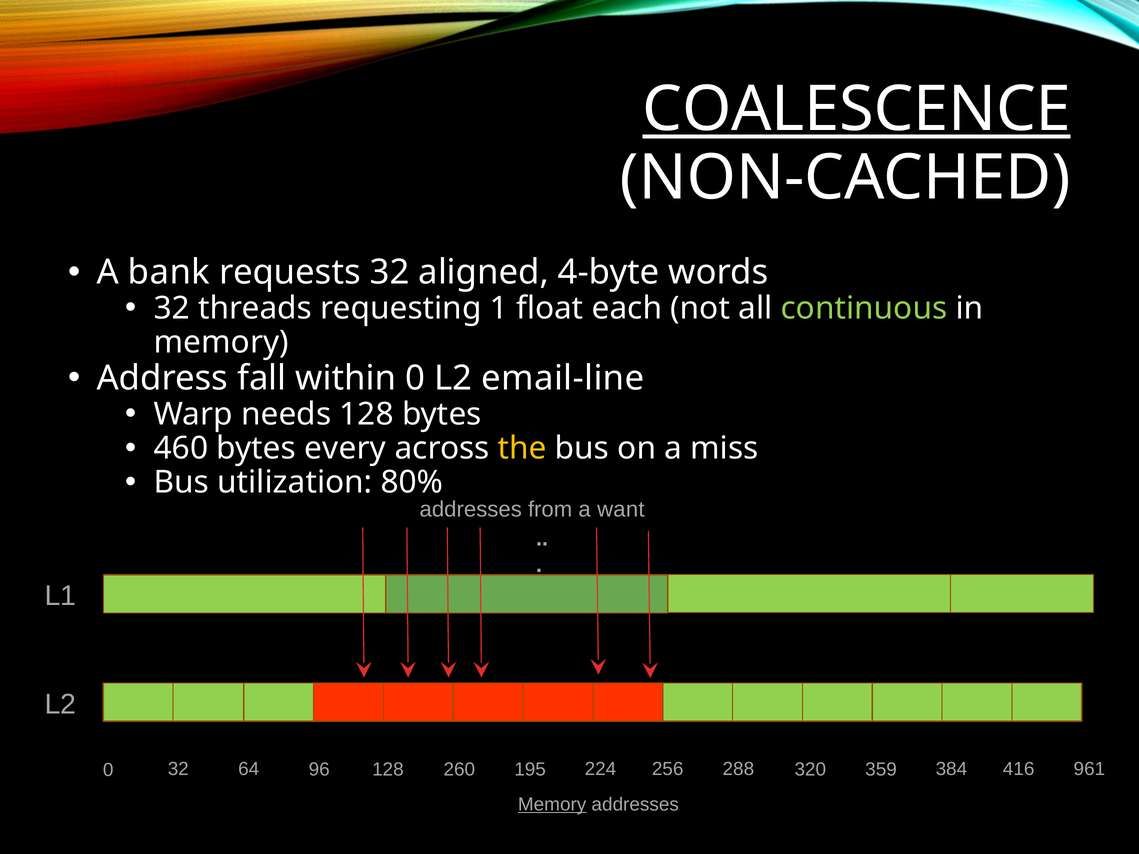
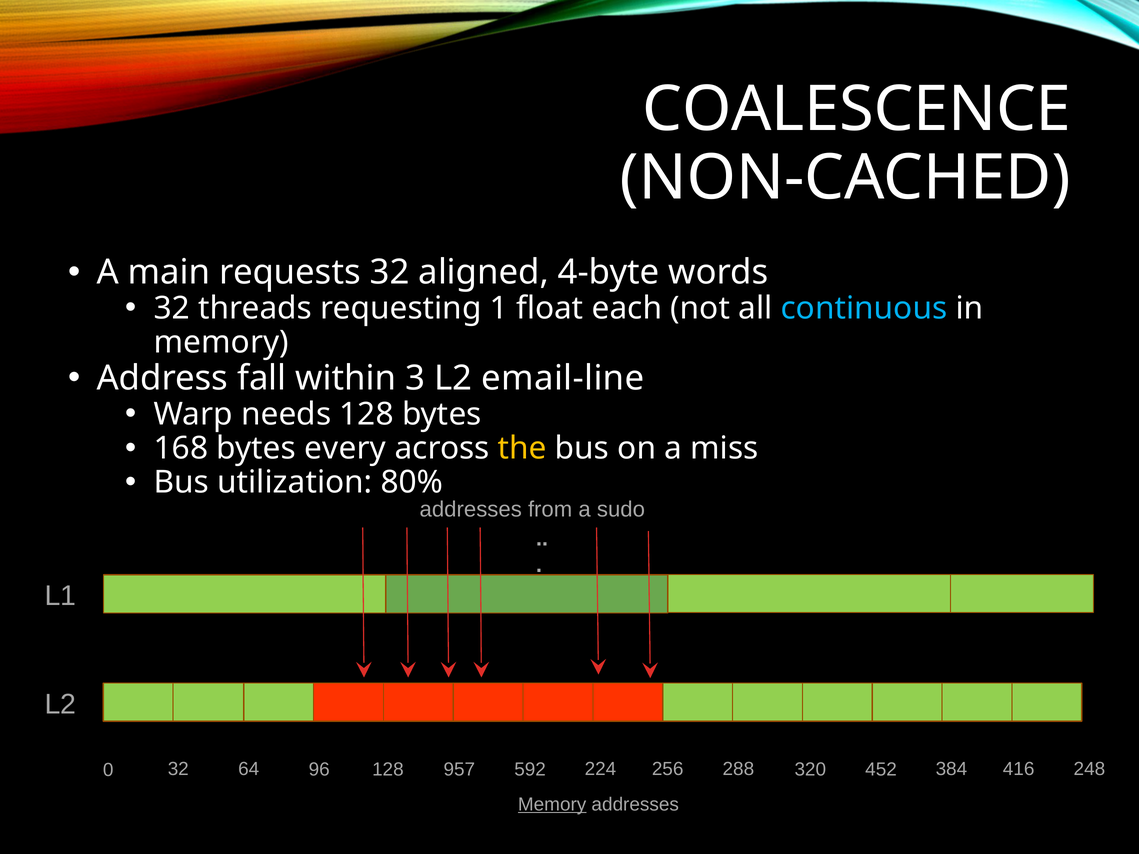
COALESCENCE underline: present -> none
bank: bank -> main
continuous colour: light green -> light blue
within 0: 0 -> 3
460: 460 -> 168
want: want -> sudo
359: 359 -> 452
260: 260 -> 957
195: 195 -> 592
961: 961 -> 248
